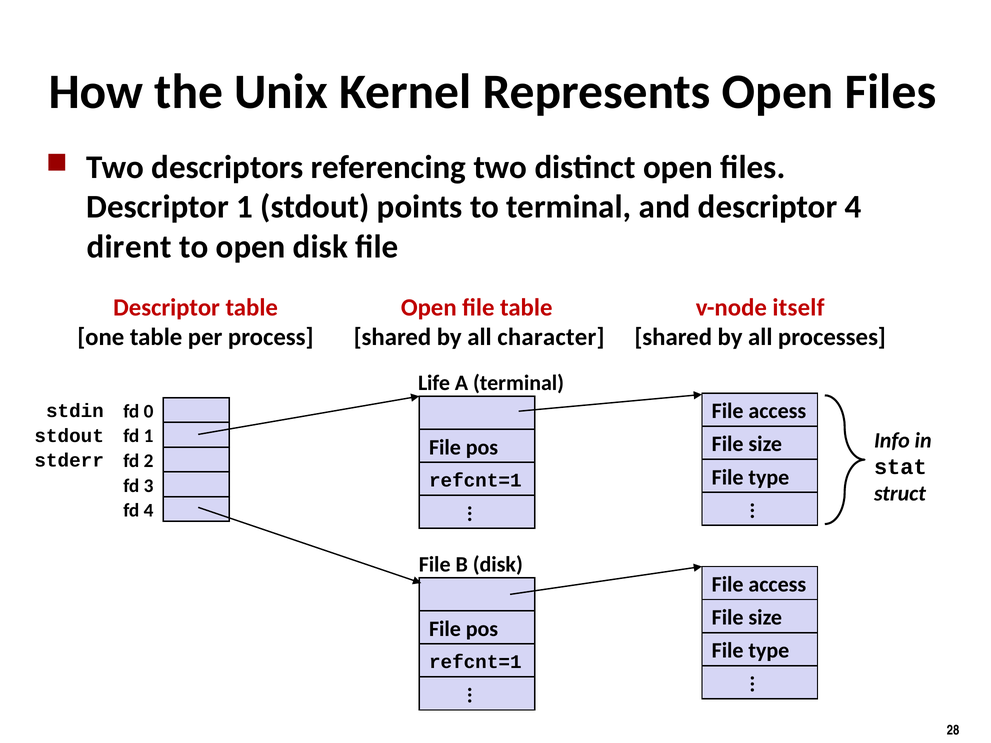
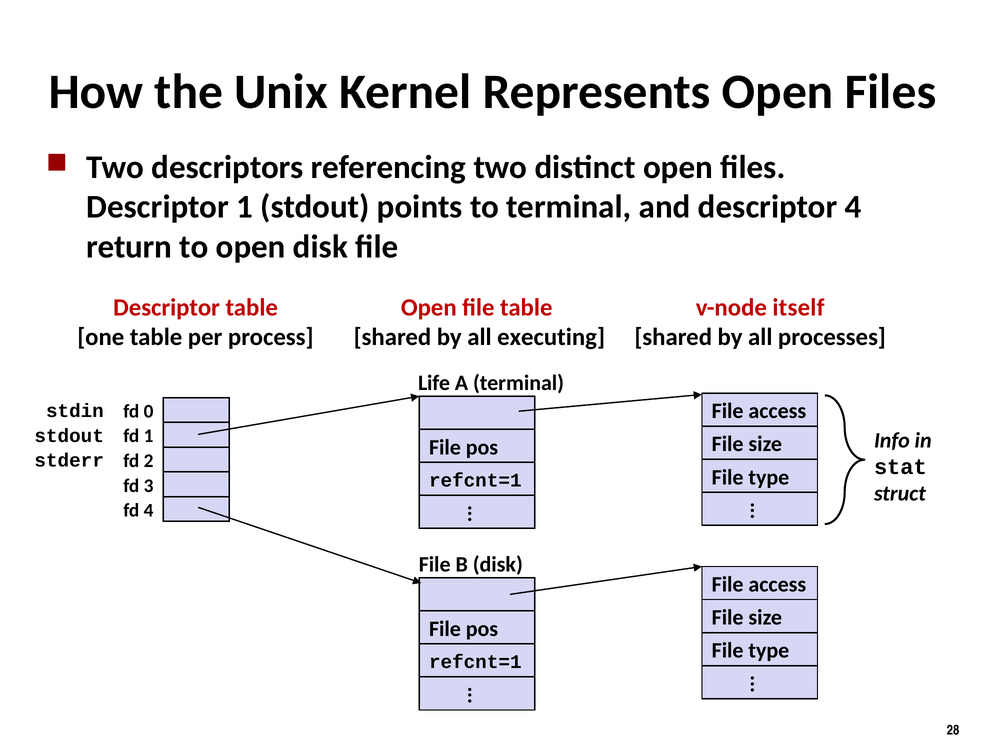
dirent: dirent -> return
character: character -> executing
